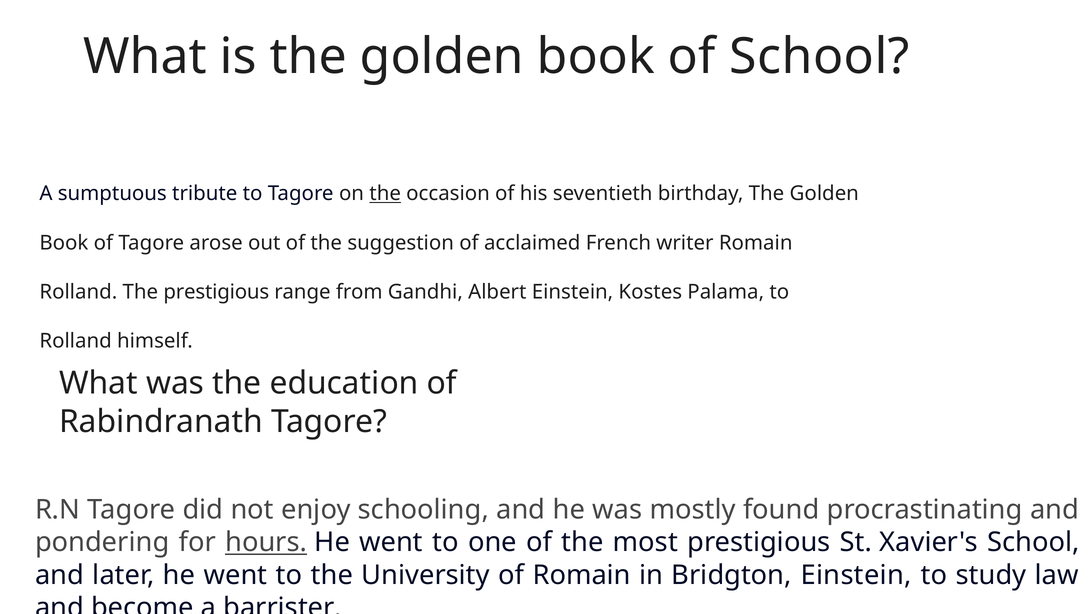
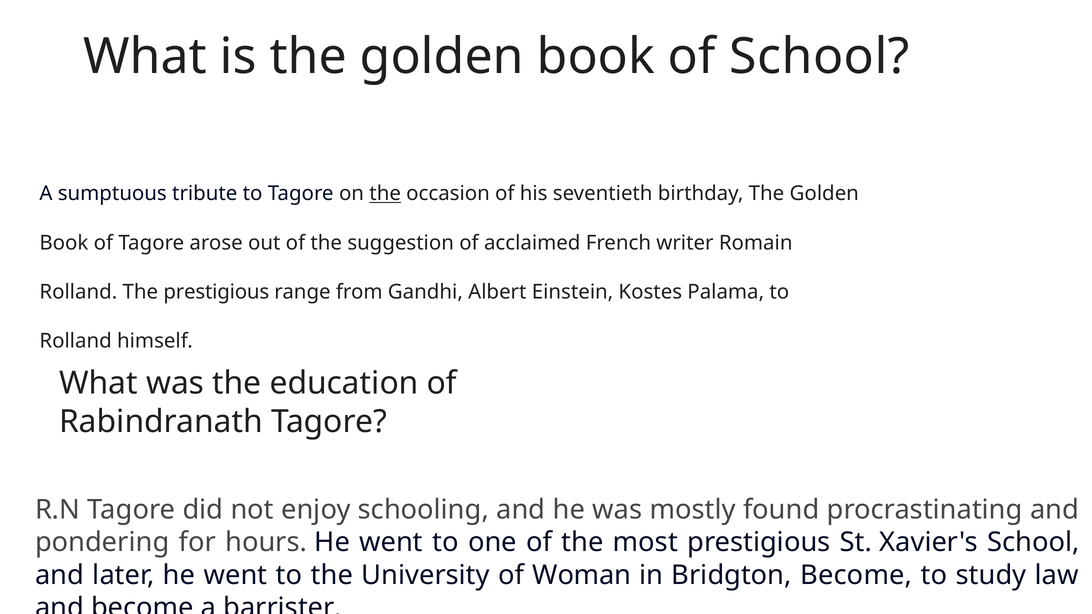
hours underline: present -> none
of Romain: Romain -> Woman
Bridgton Einstein: Einstein -> Become
